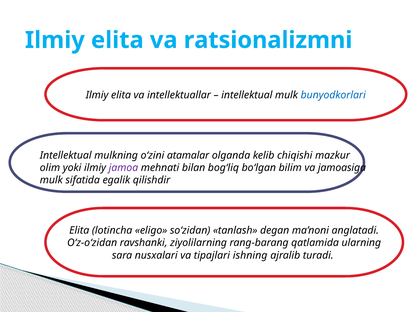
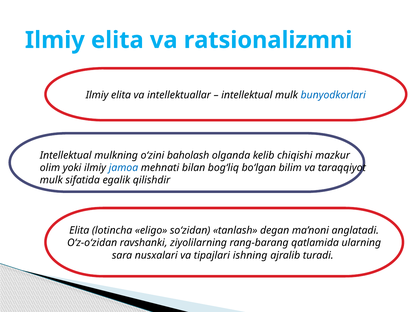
atamalar: atamalar -> baholash
jamoa colour: purple -> blue
jamoasiga: jamoasiga -> taraqqiyot
